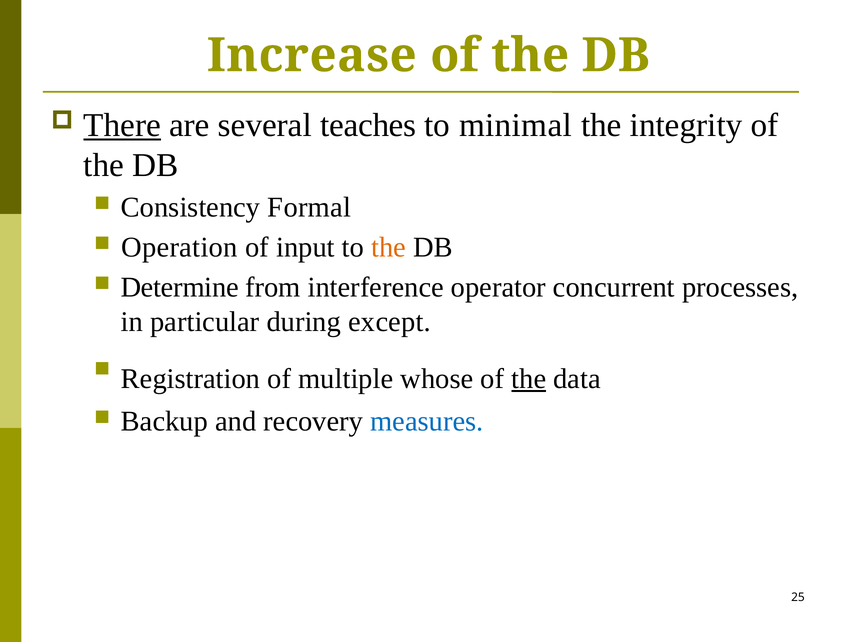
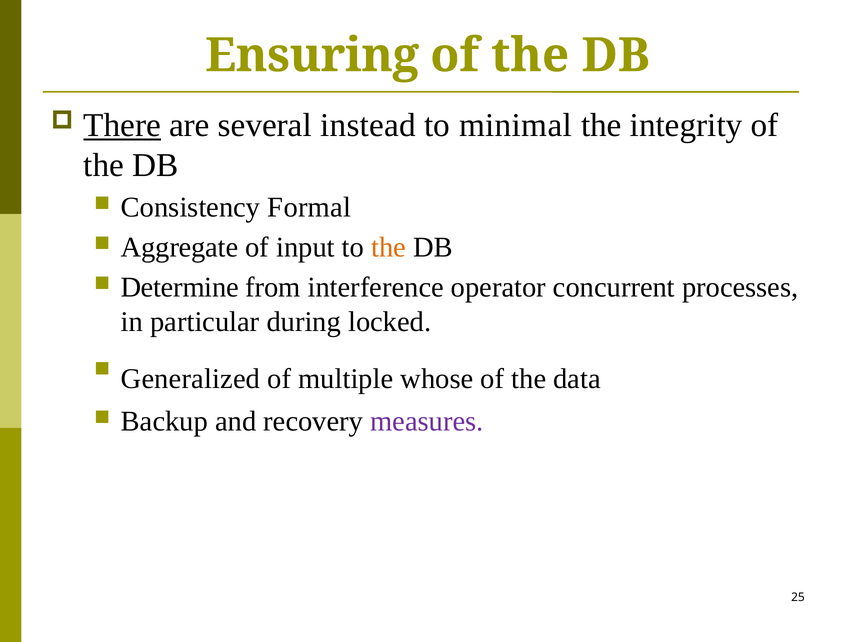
Increase: Increase -> Ensuring
teaches: teaches -> instead
Operation: Operation -> Aggregate
except: except -> locked
Registration: Registration -> Generalized
the at (529, 379) underline: present -> none
measures colour: blue -> purple
